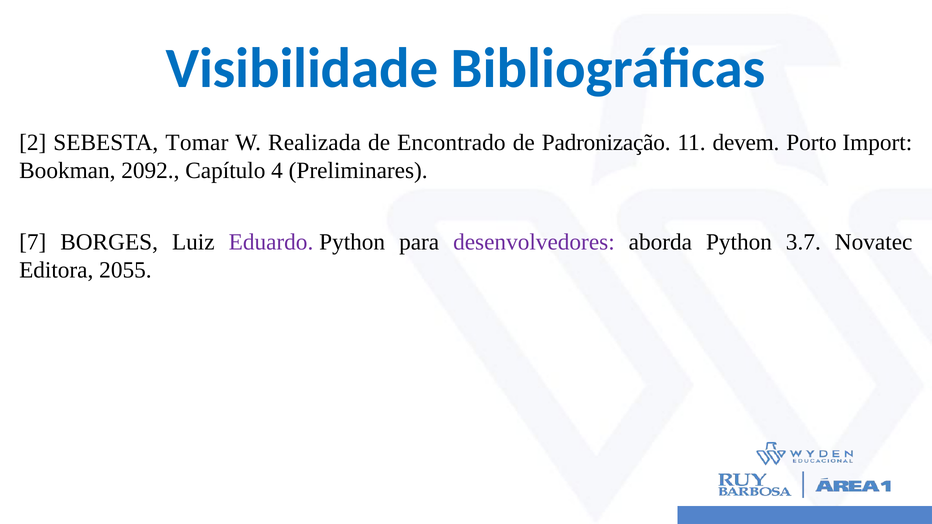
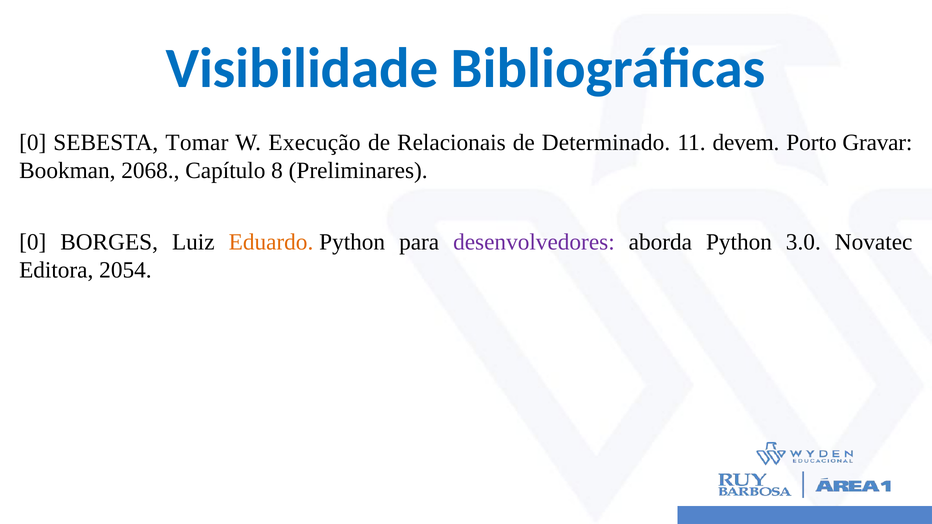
2 at (33, 143): 2 -> 0
Realizada: Realizada -> Execução
Encontrado: Encontrado -> Relacionais
Padronização: Padronização -> Determinado
Import: Import -> Gravar
2092: 2092 -> 2068
4: 4 -> 8
7 at (33, 242): 7 -> 0
Eduardo colour: purple -> orange
3.7: 3.7 -> 3.0
2055: 2055 -> 2054
